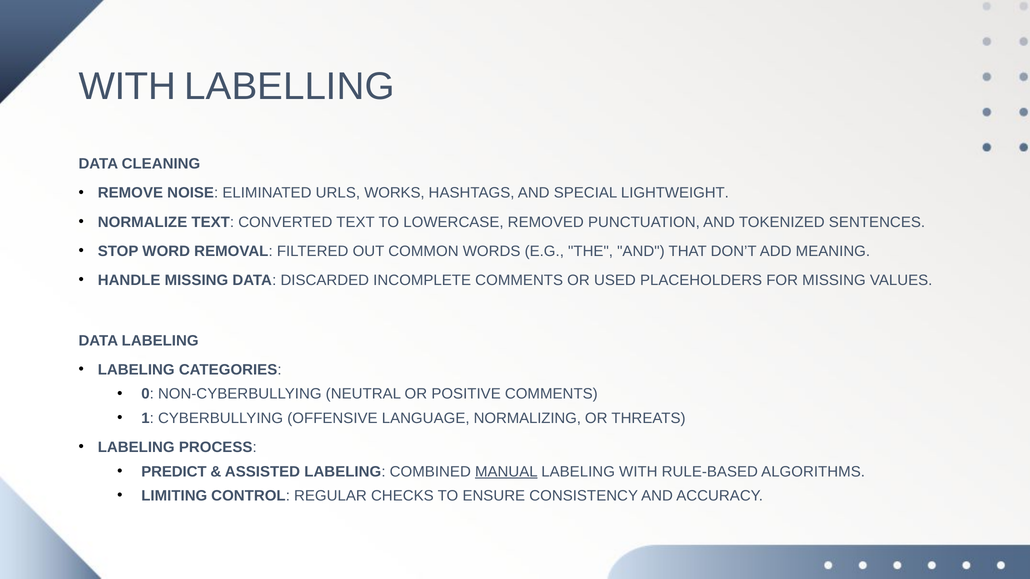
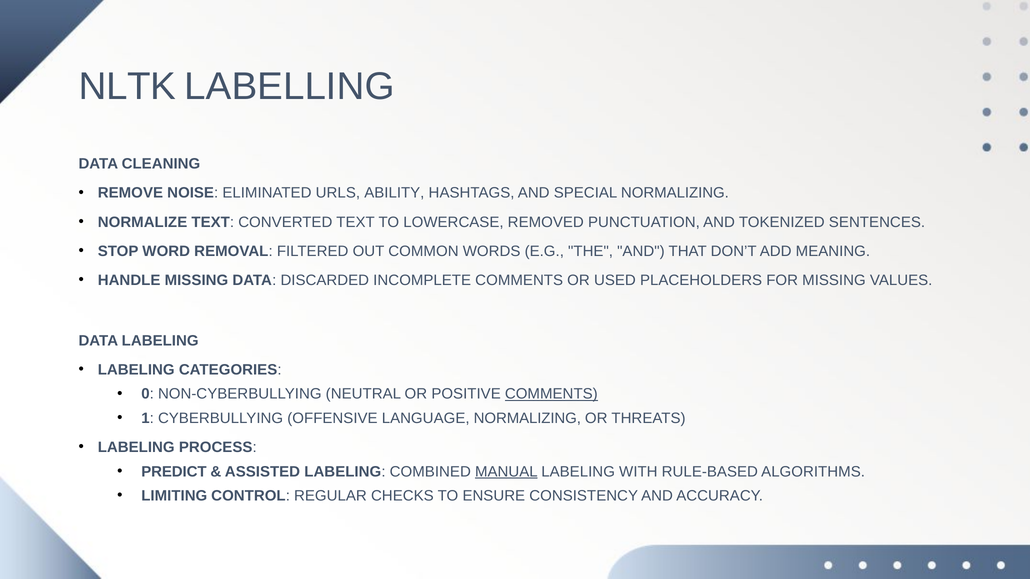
WITH at (127, 87): WITH -> NLTK
WORKS: WORKS -> ABILITY
SPECIAL LIGHTWEIGHT: LIGHTWEIGHT -> NORMALIZING
COMMENTS at (551, 394) underline: none -> present
